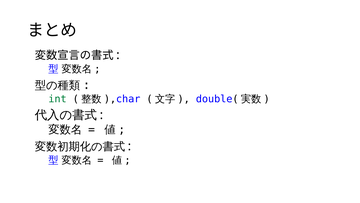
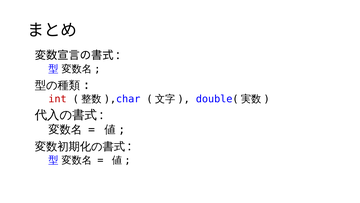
int colour: green -> red
